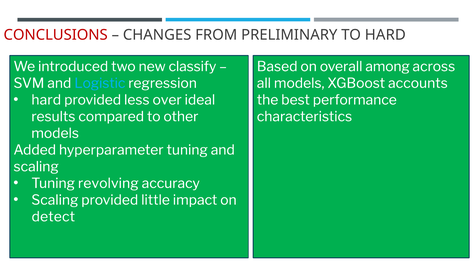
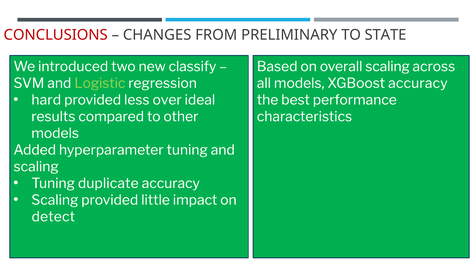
TO HARD: HARD -> STATE
overall among: among -> scaling
Logistic colour: light blue -> light green
XGBoost accounts: accounts -> accuracy
revolving: revolving -> duplicate
